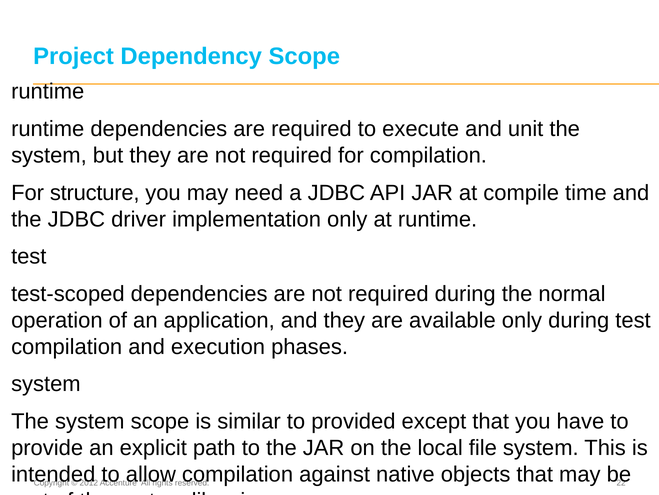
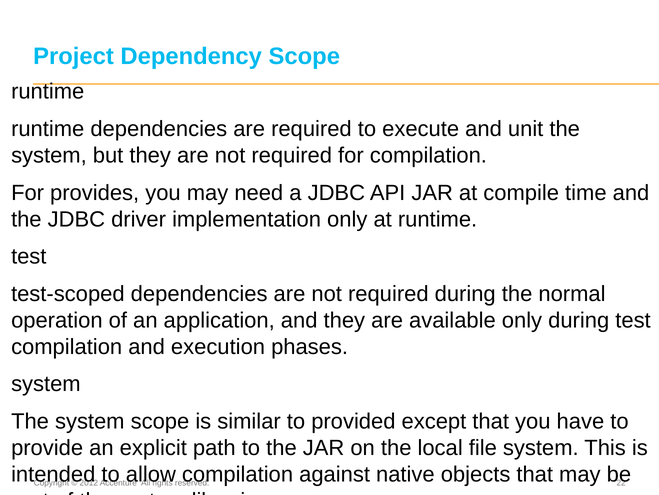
structure: structure -> provides
